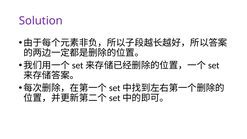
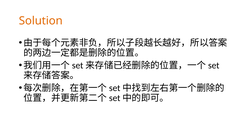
Solution colour: purple -> orange
